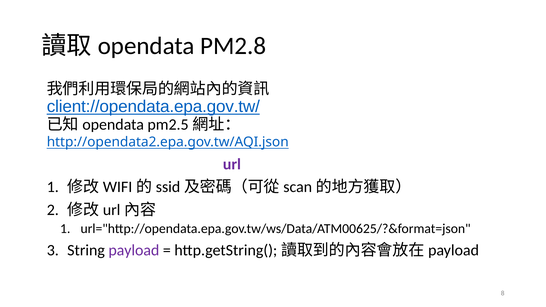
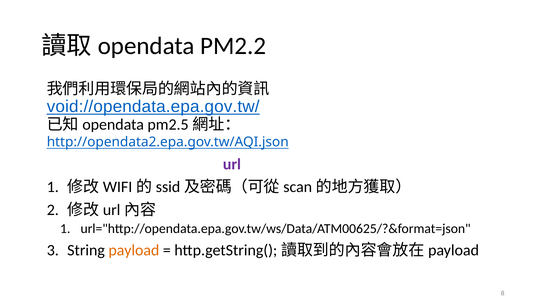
PM2.8: PM2.8 -> PM2.2
client://opendata.epa.gov.tw/: client://opendata.epa.gov.tw/ -> void://opendata.epa.gov.tw/
payload colour: purple -> orange
